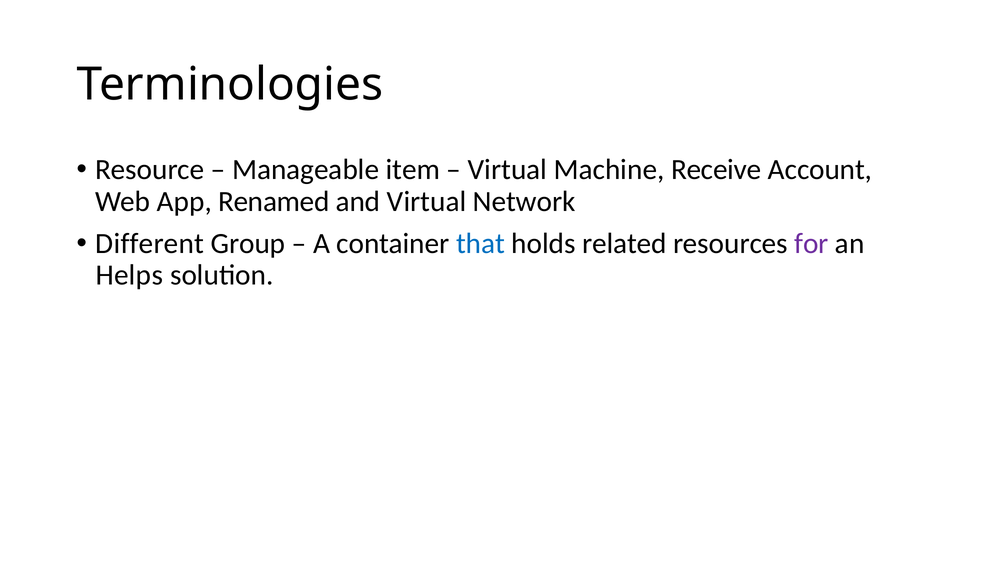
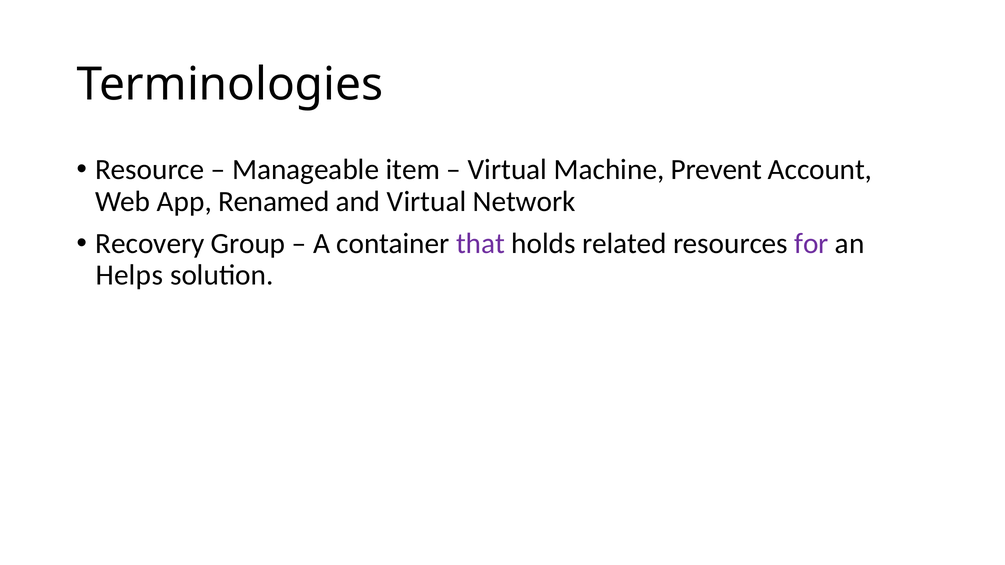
Receive: Receive -> Prevent
Different: Different -> Recovery
that colour: blue -> purple
